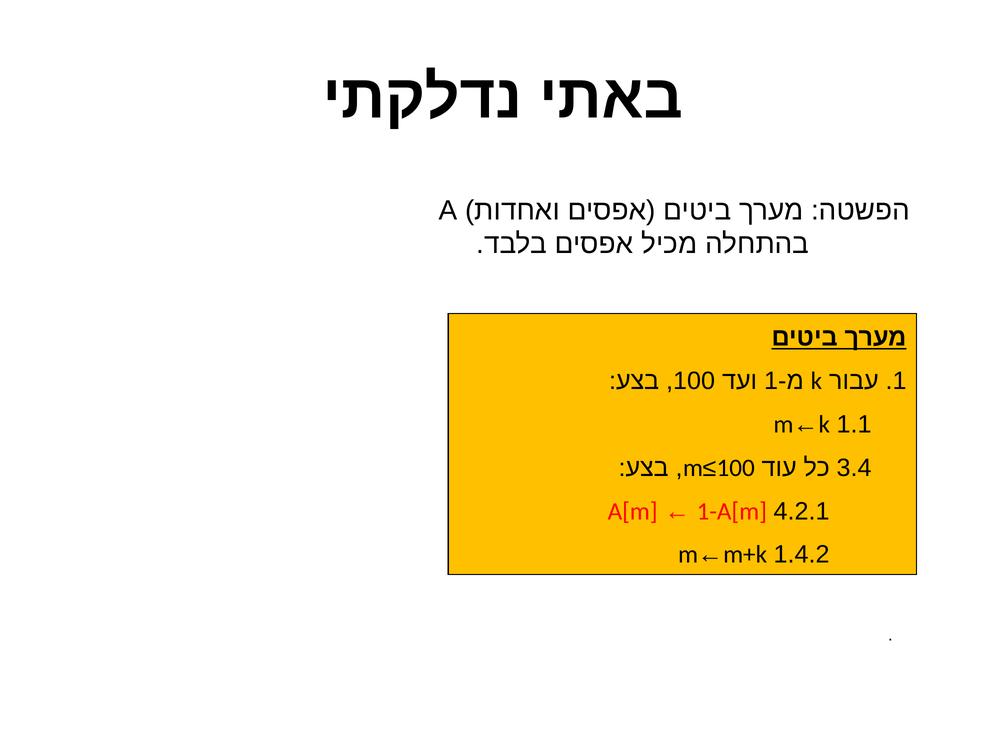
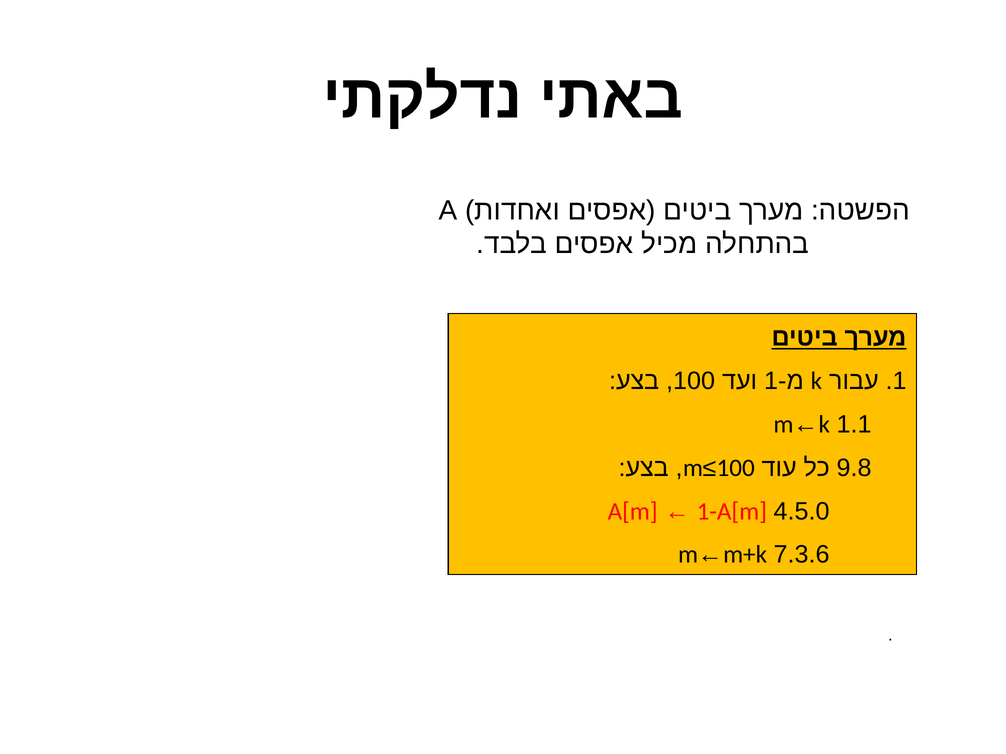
3.4: 3.4 -> 9.8
4.2.1: 4.2.1 -> 4.5.0
1.4.2: 1.4.2 -> 7.3.6
